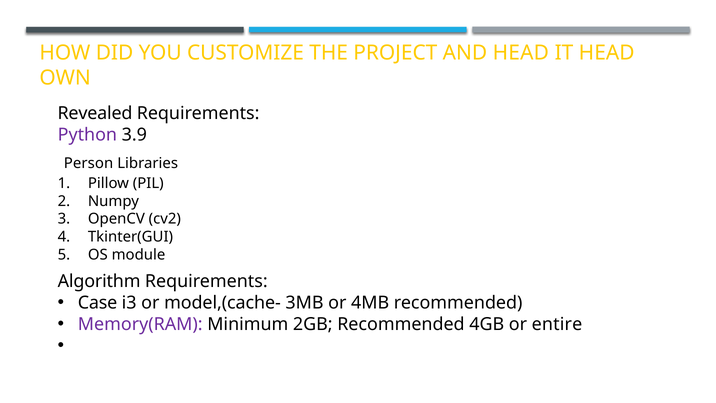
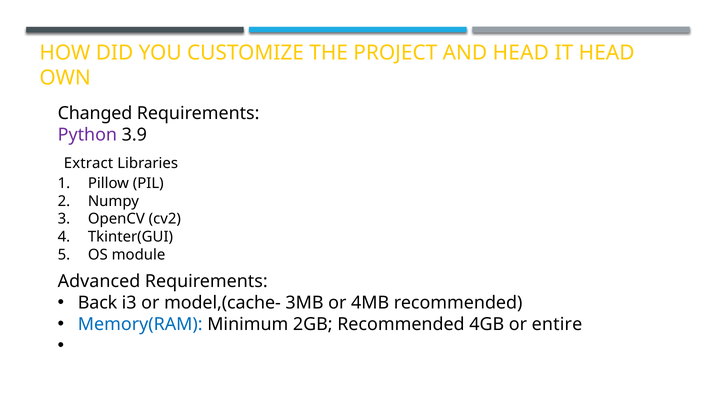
Revealed: Revealed -> Changed
Person: Person -> Extract
Algorithm: Algorithm -> Advanced
Case: Case -> Back
Memory(RAM colour: purple -> blue
